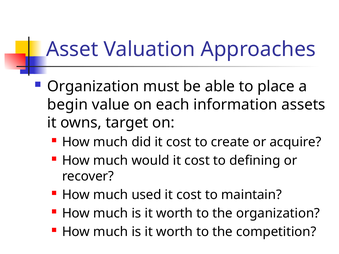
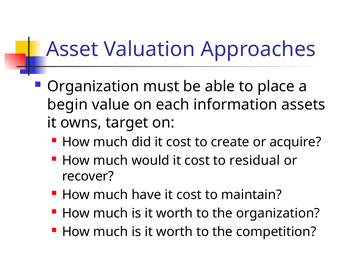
defining: defining -> residual
used: used -> have
